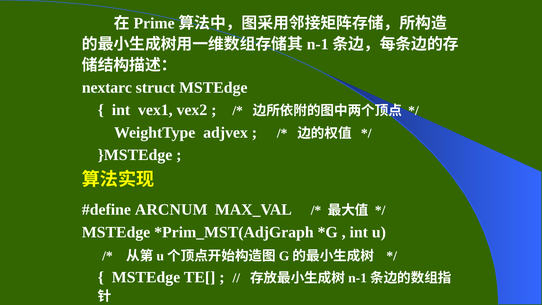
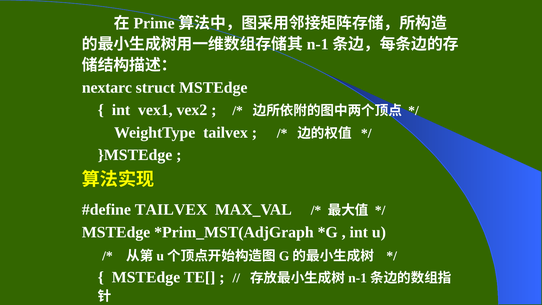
WeightType adjvex: adjvex -> tailvex
ARCNUM at (171, 209): ARCNUM -> TAILVEX
